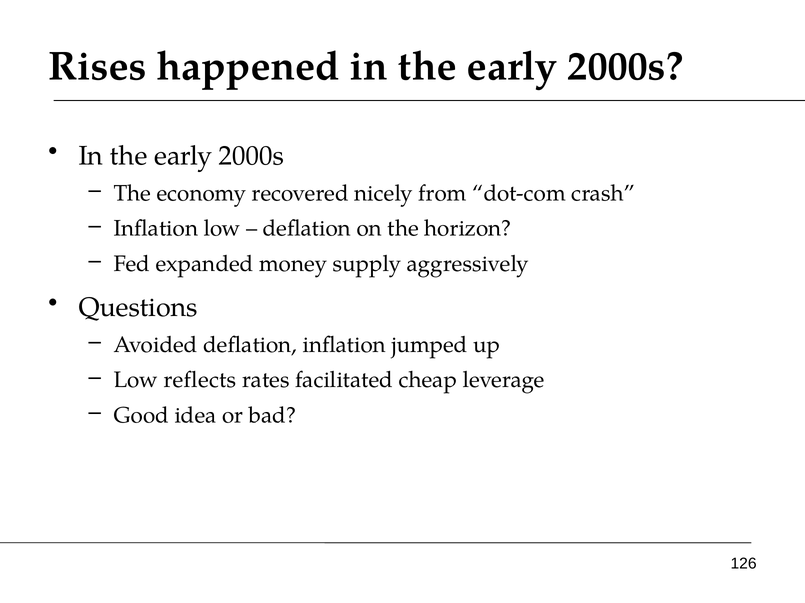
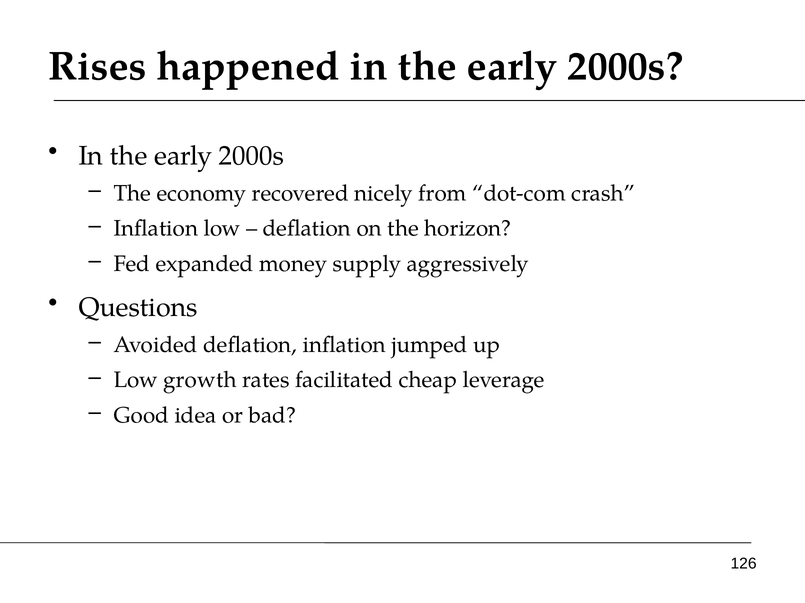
reflects: reflects -> growth
